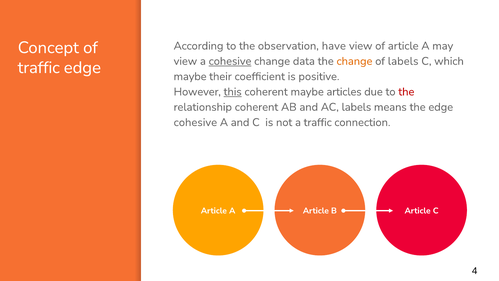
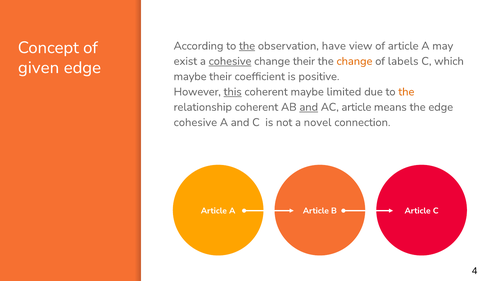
the at (247, 46) underline: none -> present
view at (185, 61): view -> exist
change data: data -> their
traffic at (39, 68): traffic -> given
articles: articles -> limited
the at (406, 92) colour: red -> orange
and at (309, 107) underline: none -> present
AC labels: labels -> article
a traffic: traffic -> novel
